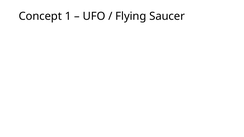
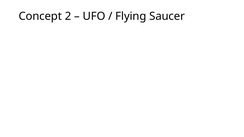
1: 1 -> 2
